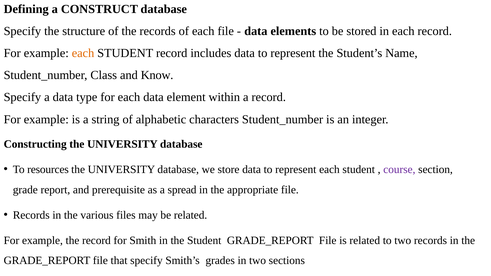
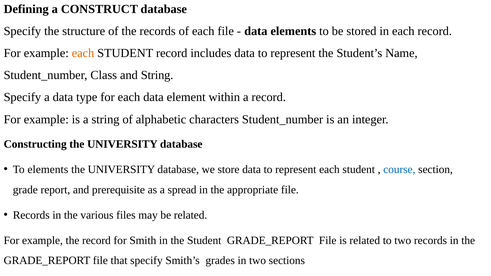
and Know: Know -> String
To resources: resources -> elements
course colour: purple -> blue
